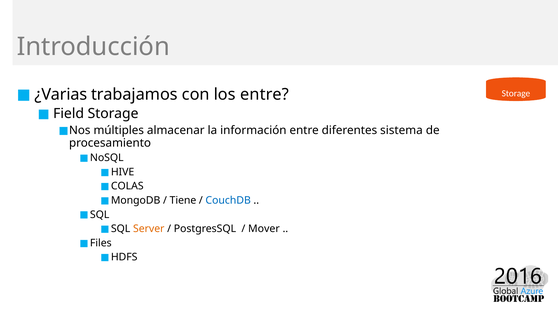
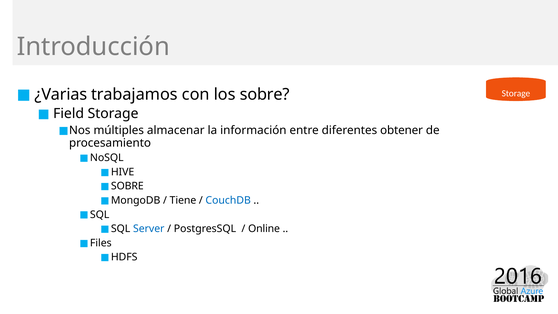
los entre: entre -> sobre
sistema: sistema -> obtener
COLAS at (127, 186): COLAS -> SOBRE
Server colour: orange -> blue
Mover: Mover -> Online
